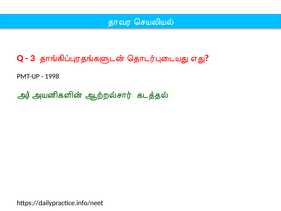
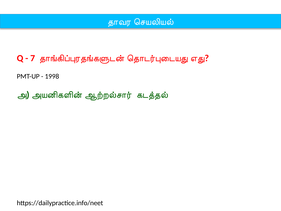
3: 3 -> 7
